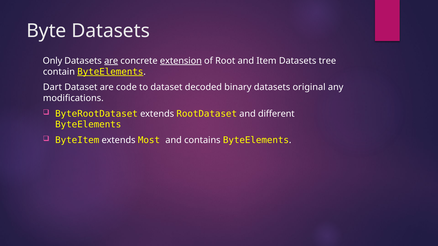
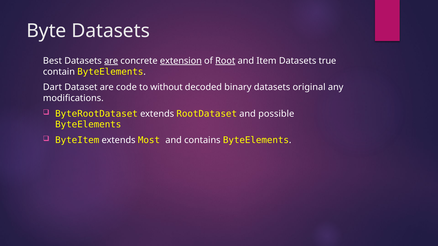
Only: Only -> Best
Root underline: none -> present
tree: tree -> true
ByteElements at (110, 72) underline: present -> none
to dataset: dataset -> without
different: different -> possible
